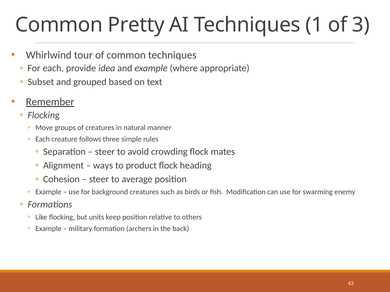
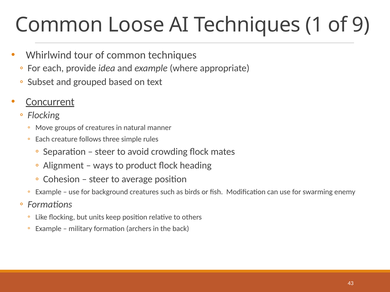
Pretty: Pretty -> Loose
3: 3 -> 9
Remember: Remember -> Concurrent
